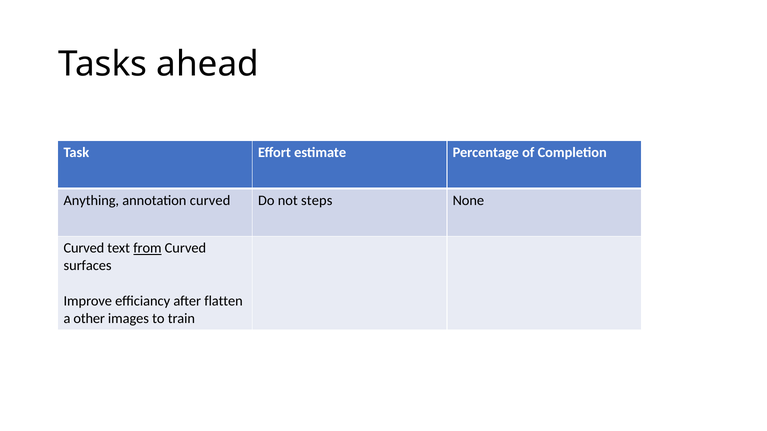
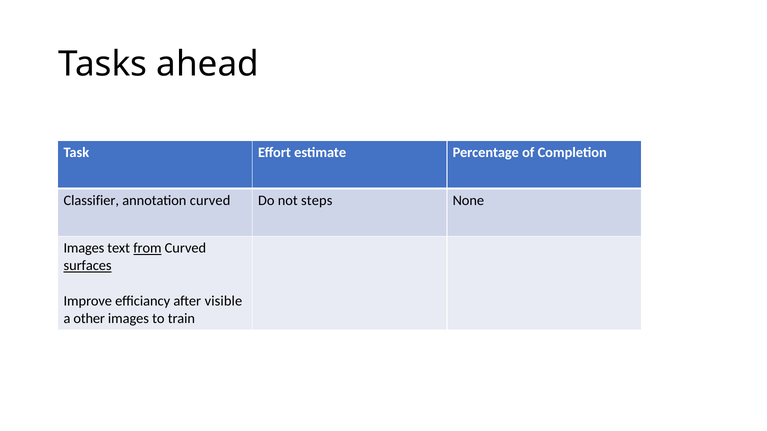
Anything: Anything -> Classifier
Curved at (84, 248): Curved -> Images
surfaces underline: none -> present
flatten: flatten -> visible
